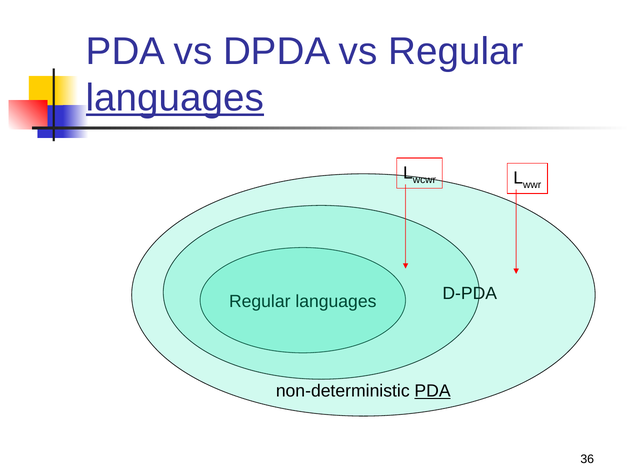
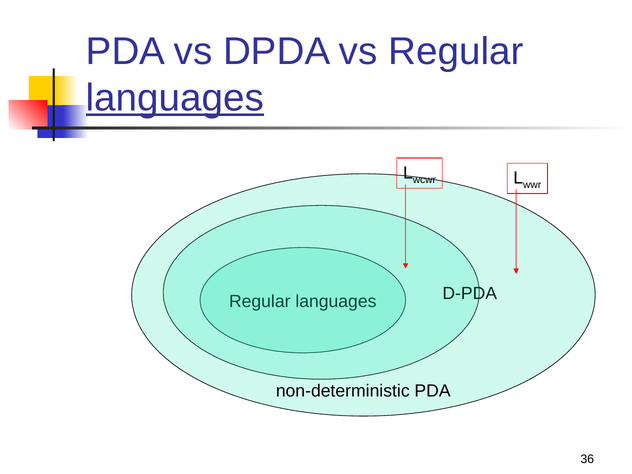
PDA at (433, 391) underline: present -> none
